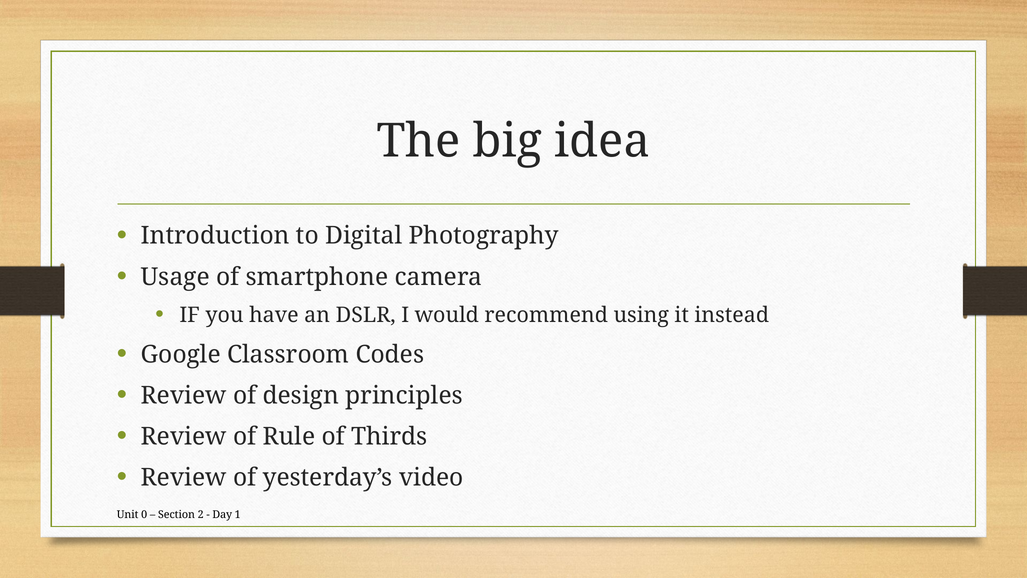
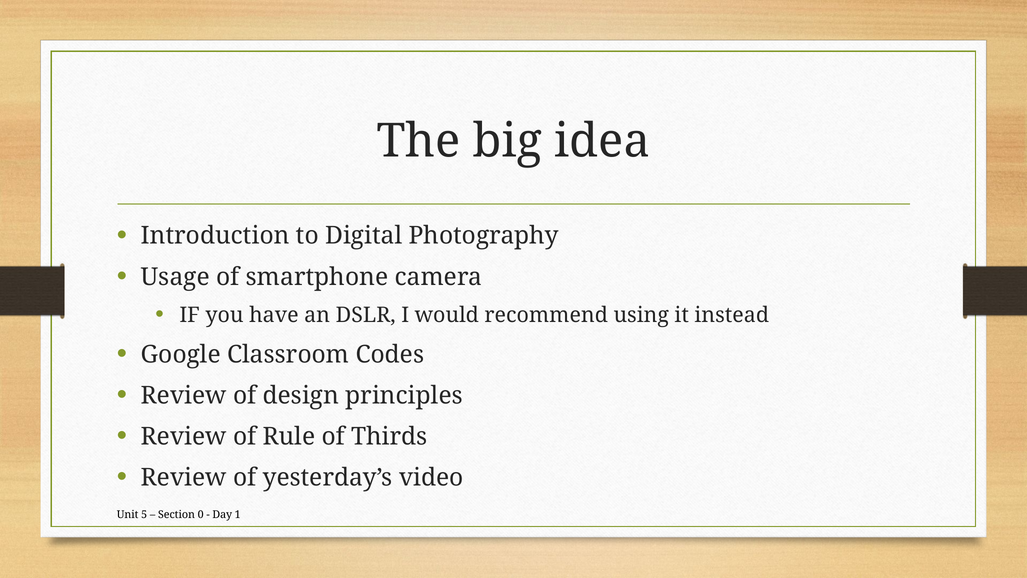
0: 0 -> 5
2: 2 -> 0
